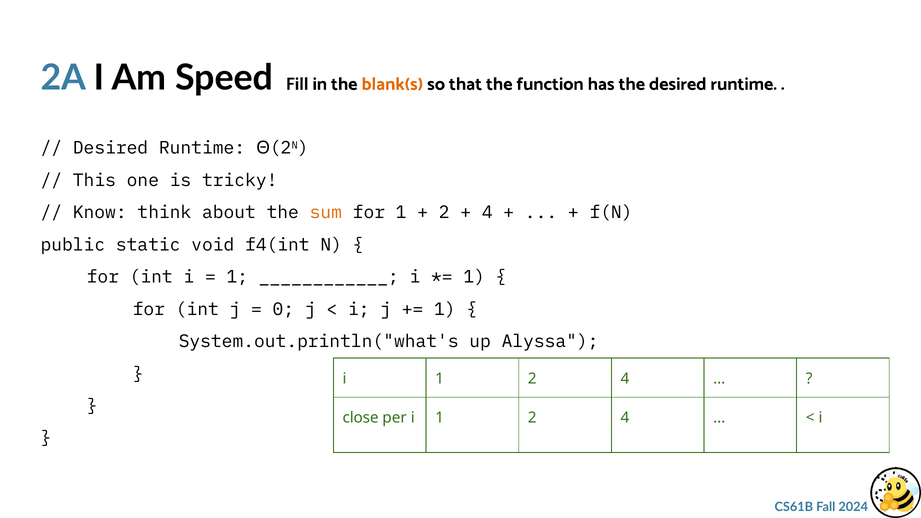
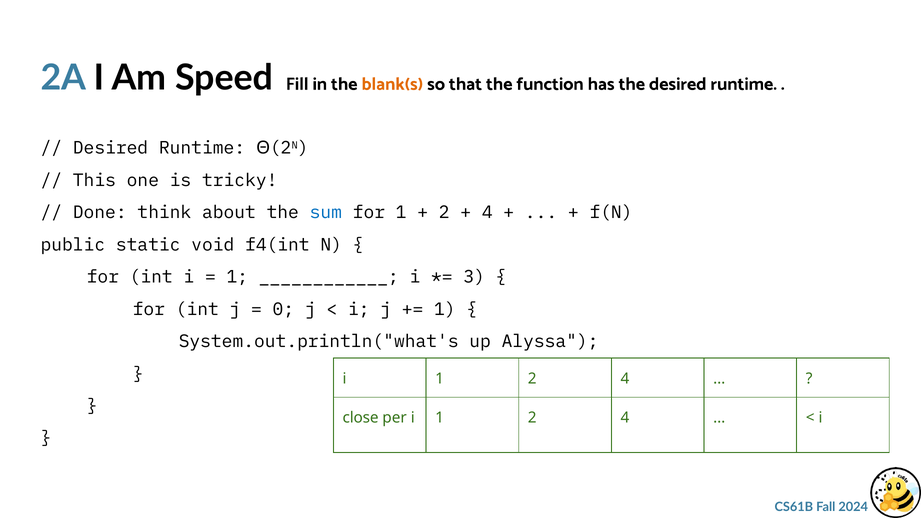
Know: Know -> Done
sum colour: orange -> blue
1 at (474, 277): 1 -> 3
